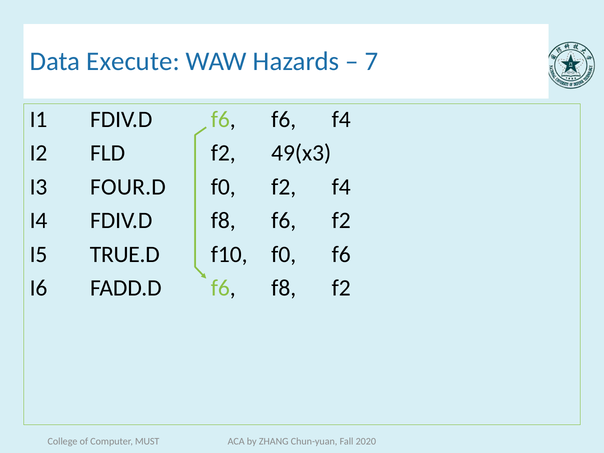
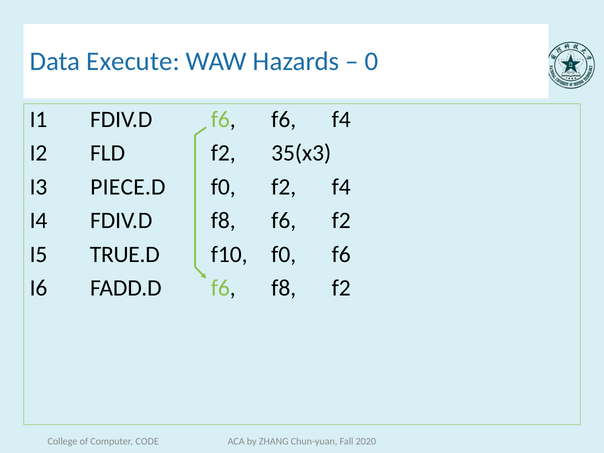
7: 7 -> 0
49(x3: 49(x3 -> 35(x3
FOUR.D: FOUR.D -> PIECE.D
MUST: MUST -> CODE
